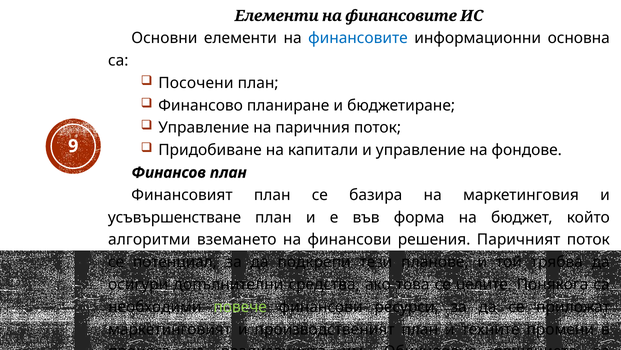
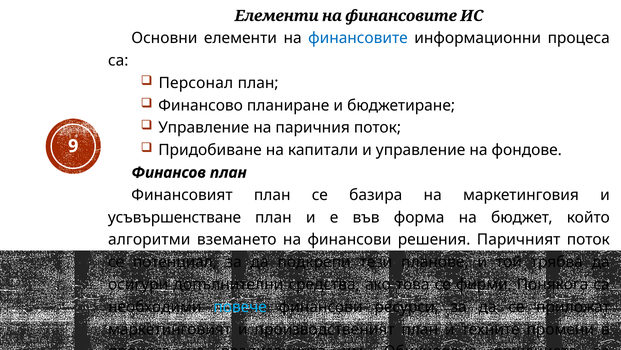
информационни основна: основна -> процеса
Посочени: Посочени -> Персонал
целите: целите -> фирми
повече colour: light green -> light blue
